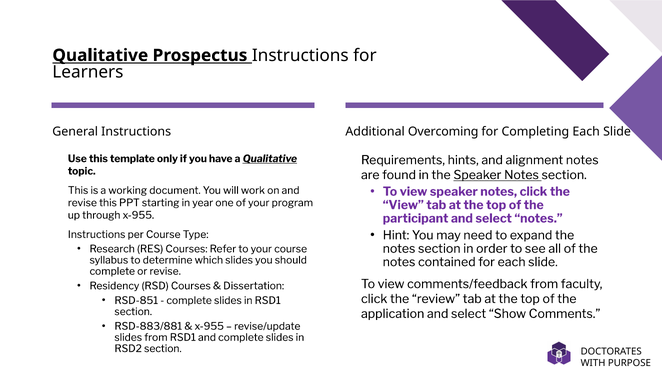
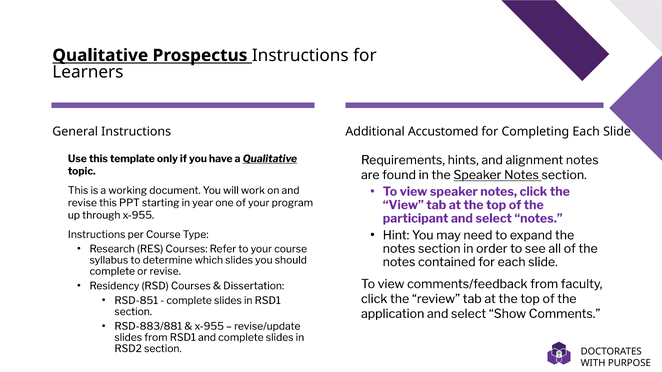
Overcoming: Overcoming -> Accustomed
